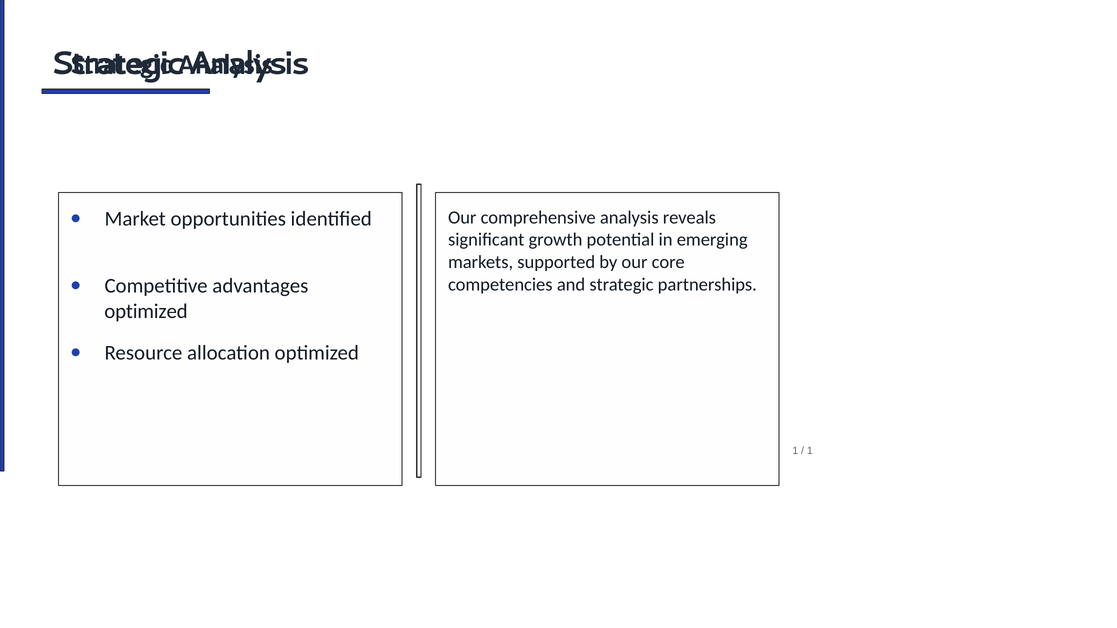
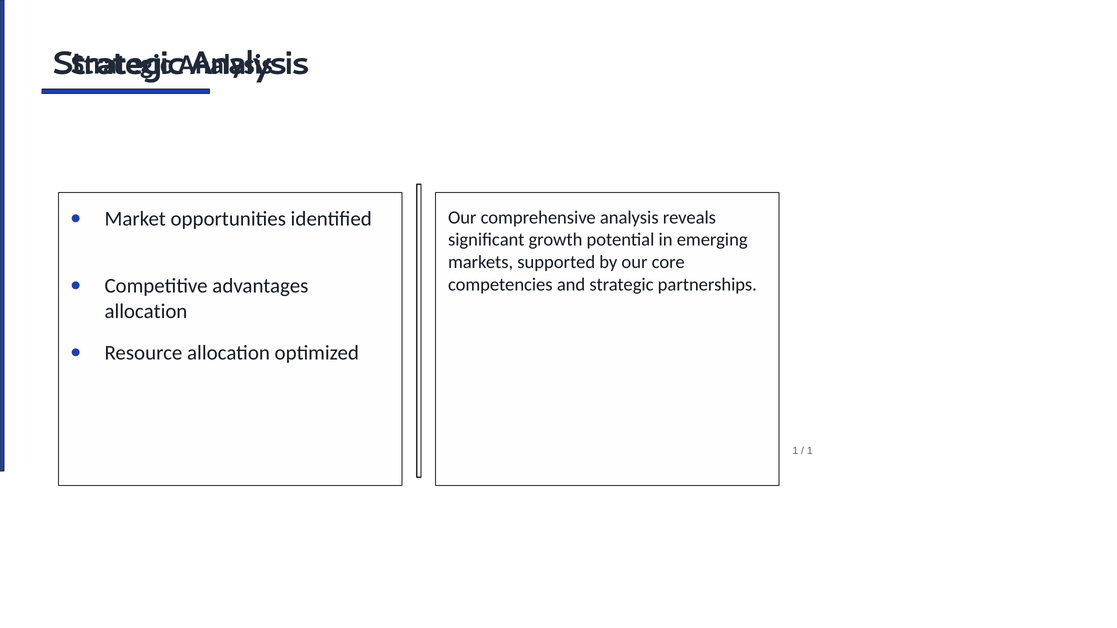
optimized at (146, 311): optimized -> allocation
